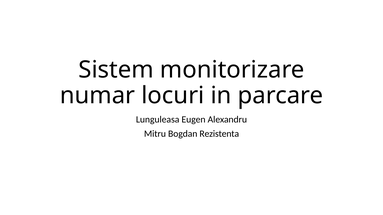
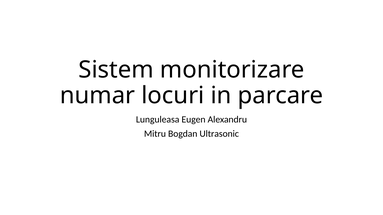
Rezistenta: Rezistenta -> Ultrasonic
